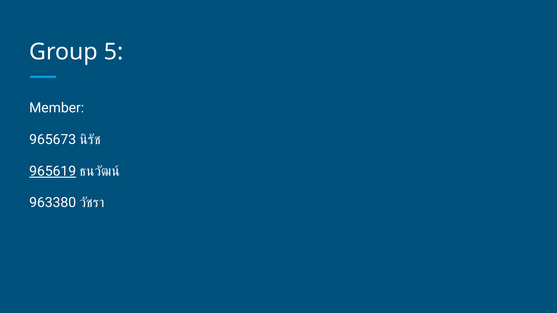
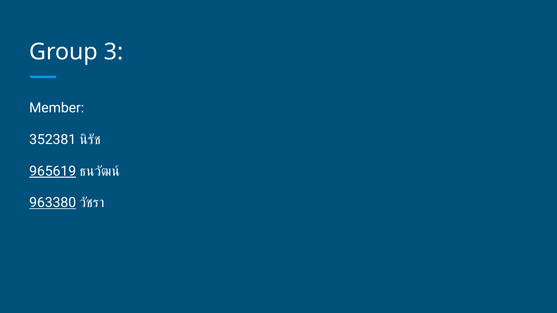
5: 5 -> 3
965673: 965673 -> 352381
963380 underline: none -> present
